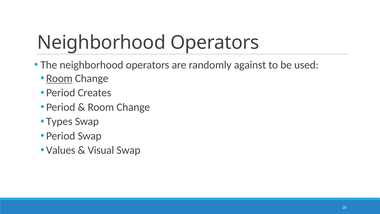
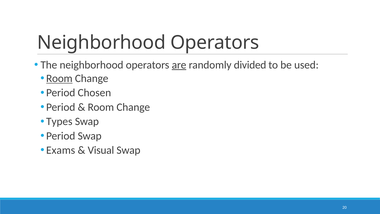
are underline: none -> present
against: against -> divided
Creates: Creates -> Chosen
Values: Values -> Exams
